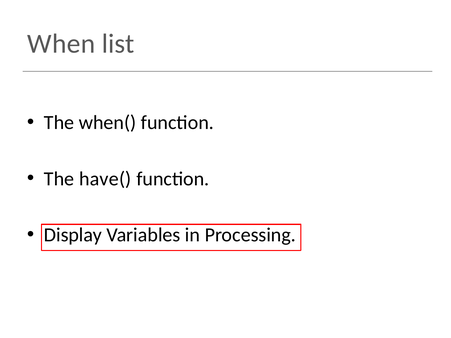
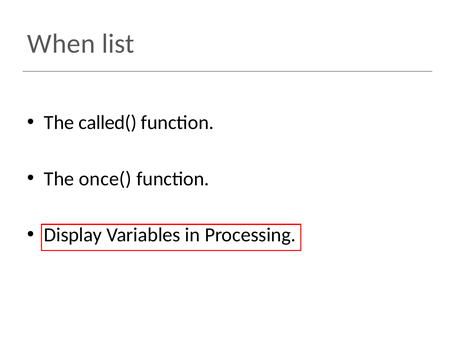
when(: when( -> called(
have(: have( -> once(
